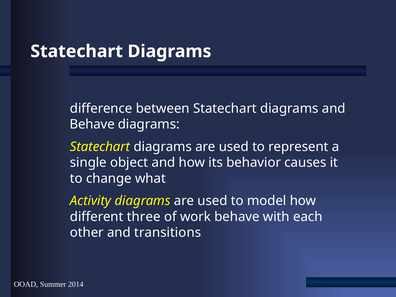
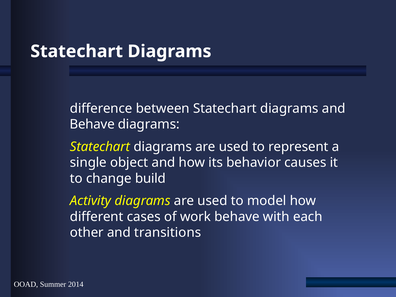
what: what -> build
three: three -> cases
